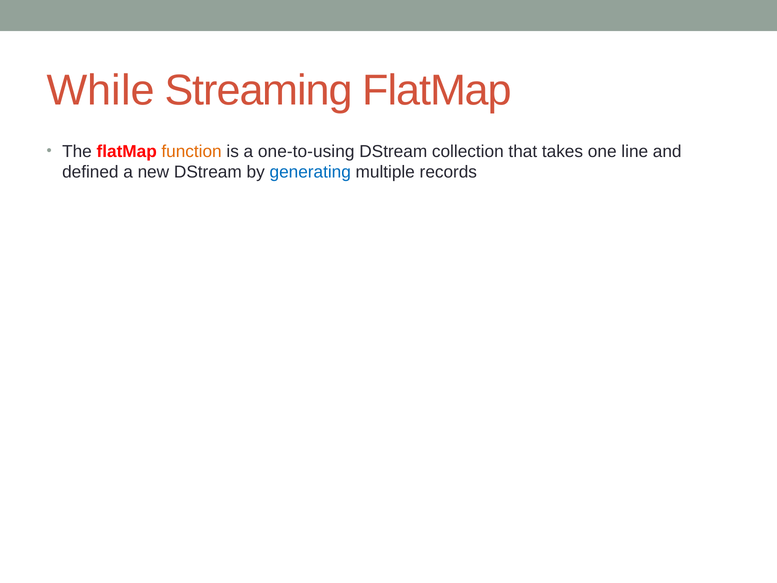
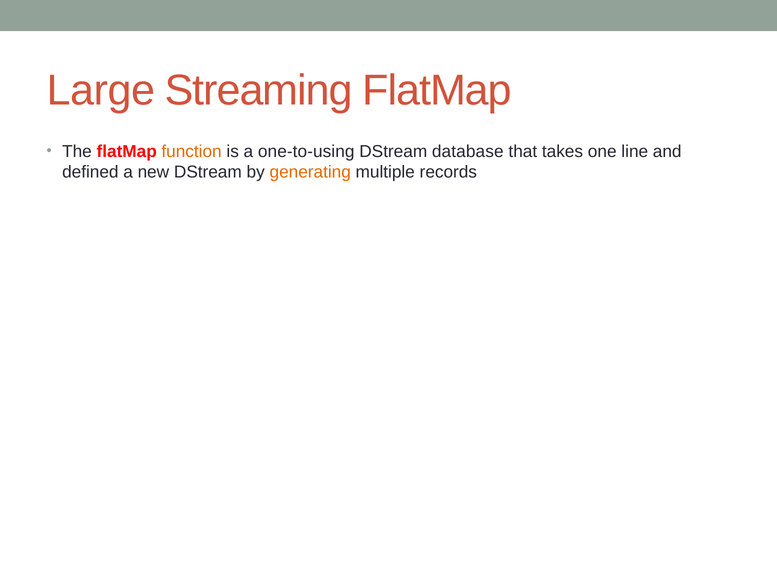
While: While -> Large
collection: collection -> database
generating colour: blue -> orange
